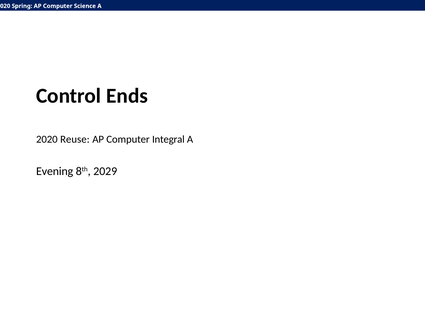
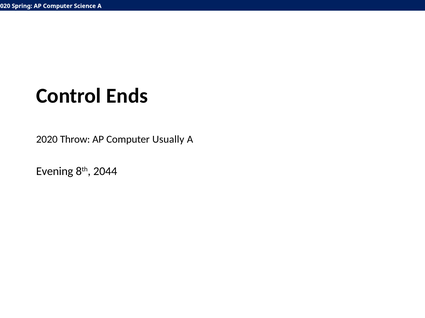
Reuse: Reuse -> Throw
Integral: Integral -> Usually
2029: 2029 -> 2044
